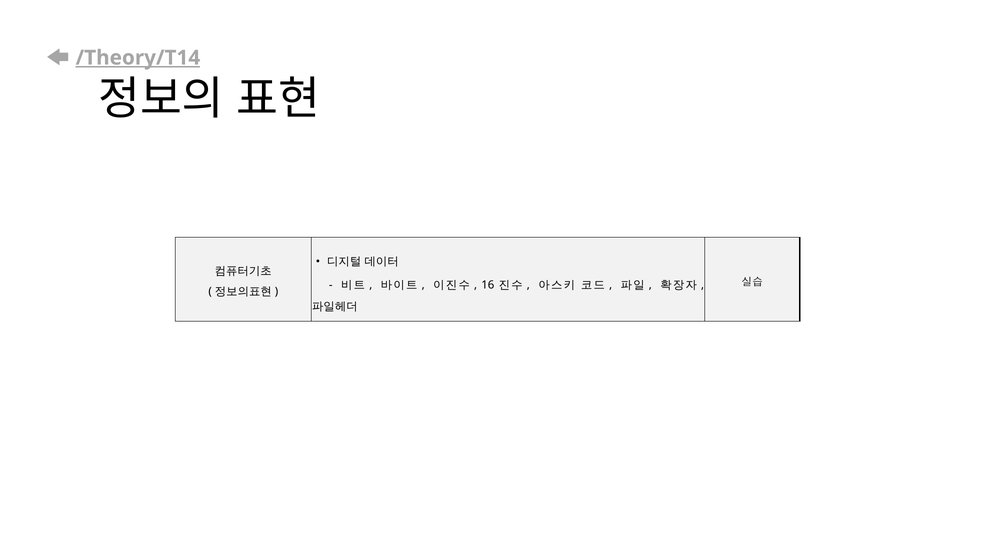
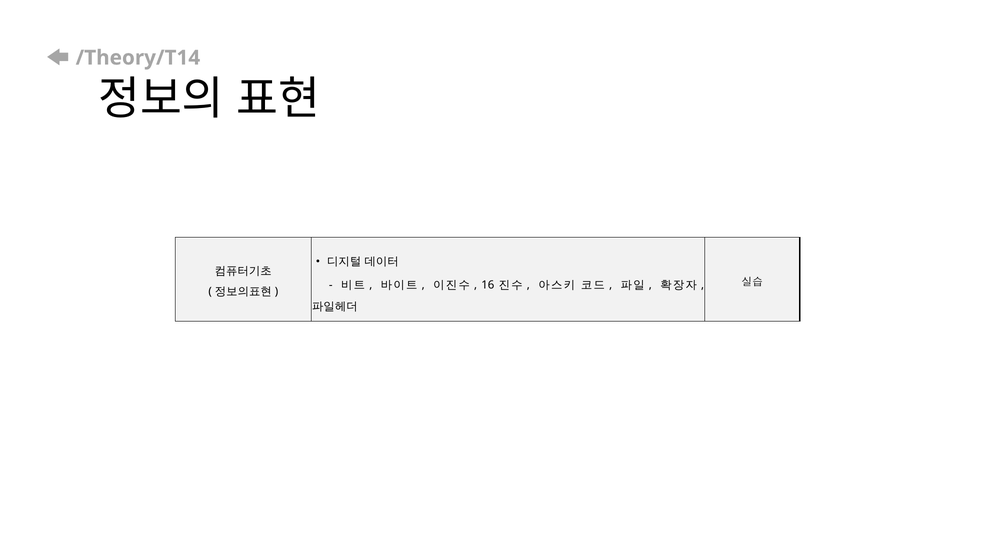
/Theory/T14 underline: present -> none
